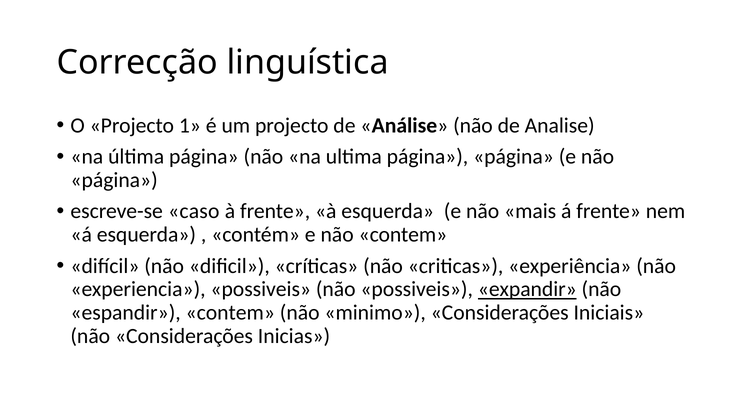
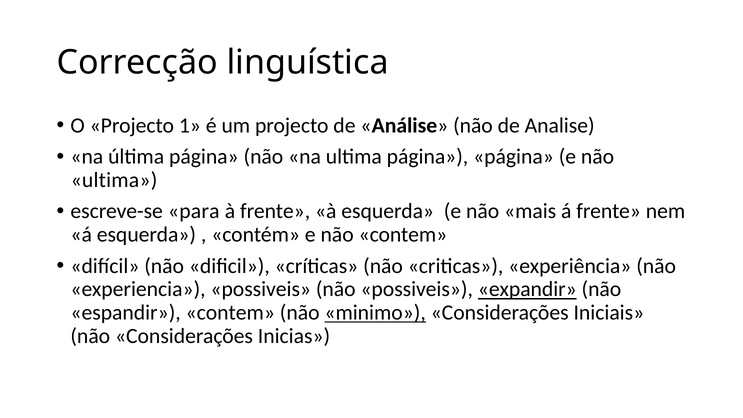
página at (114, 180): página -> ultima
caso: caso -> para
minimo underline: none -> present
